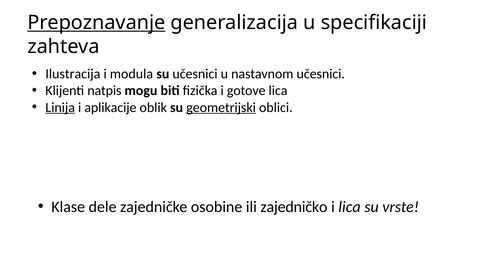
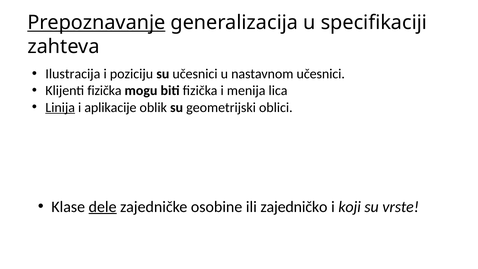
modula: modula -> poziciju
Klijenti natpis: natpis -> fizička
gotove: gotove -> menija
geometrijski underline: present -> none
dele underline: none -> present
i lica: lica -> koji
